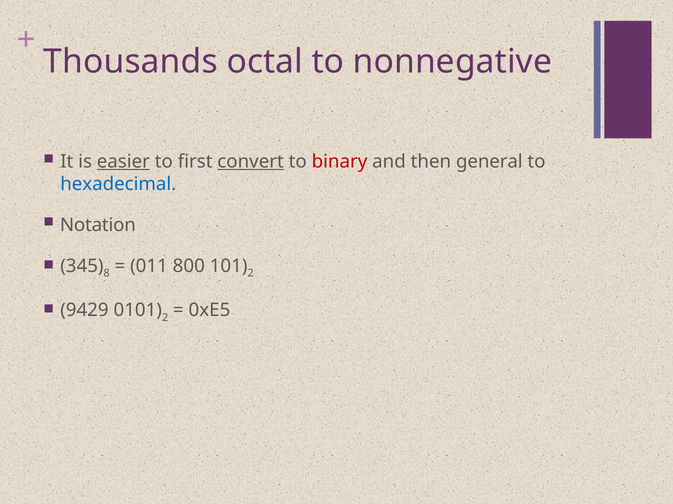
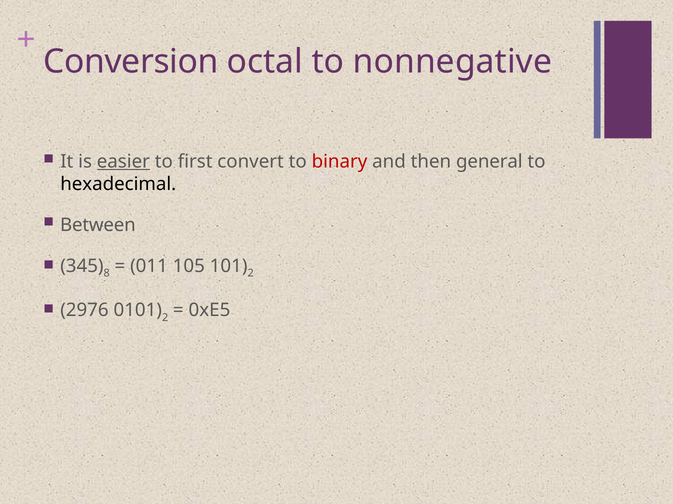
Thousands: Thousands -> Conversion
convert underline: present -> none
hexadecimal colour: blue -> black
Notation: Notation -> Between
800: 800 -> 105
9429: 9429 -> 2976
